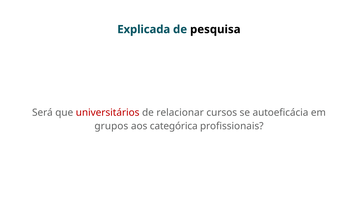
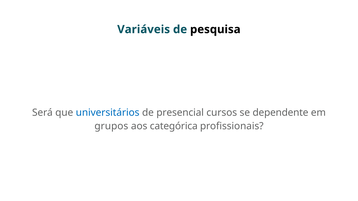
Explicada: Explicada -> Variáveis
universitários colour: red -> blue
relacionar: relacionar -> presencial
autoeficácia: autoeficácia -> dependente
